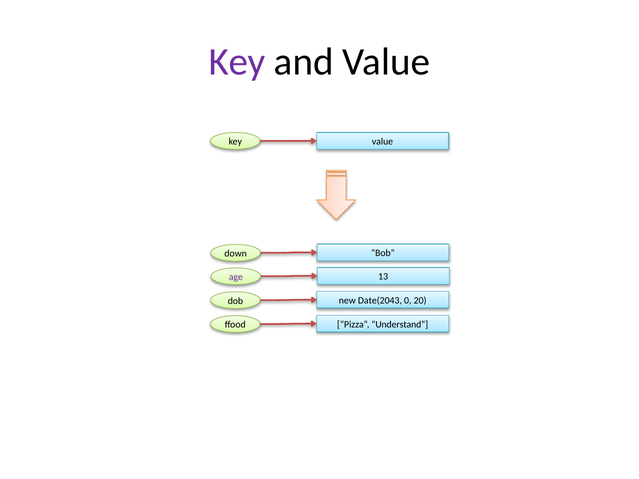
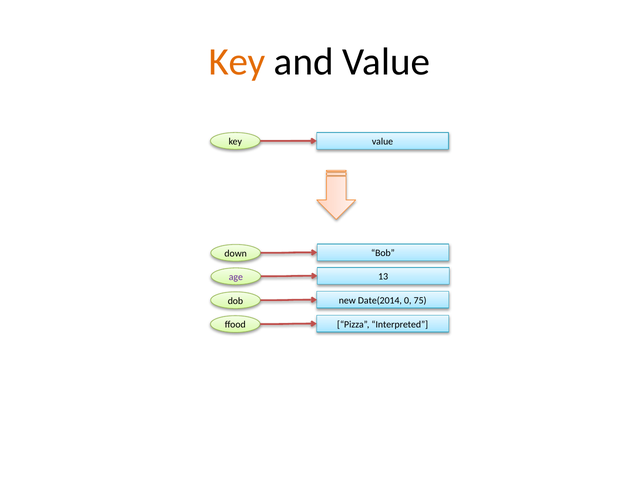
Key at (237, 62) colour: purple -> orange
Date(2043: Date(2043 -> Date(2014
20: 20 -> 75
Understand: Understand -> Interpreted
